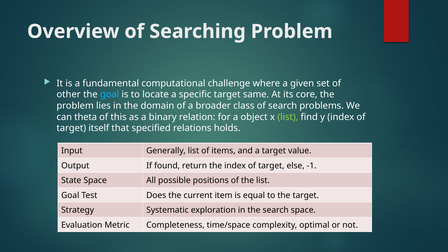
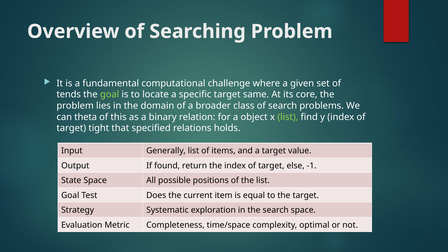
other: other -> tends
goal at (110, 95) colour: light blue -> light green
itself: itself -> tight
